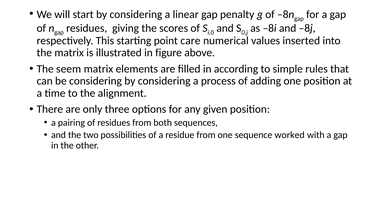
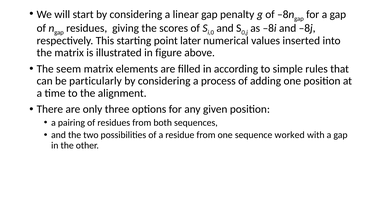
care: care -> later
be considering: considering -> particularly
